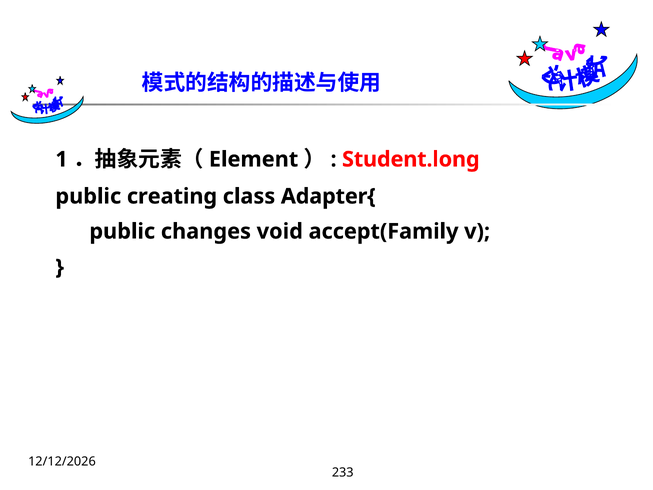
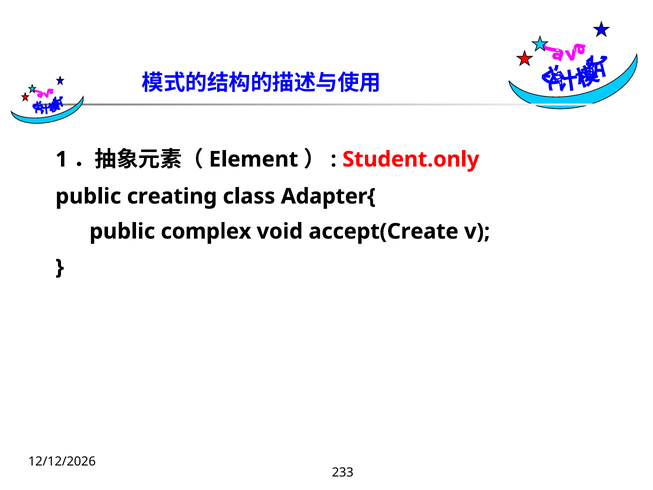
Student.long: Student.long -> Student.only
changes: changes -> complex
accept(Family: accept(Family -> accept(Create
